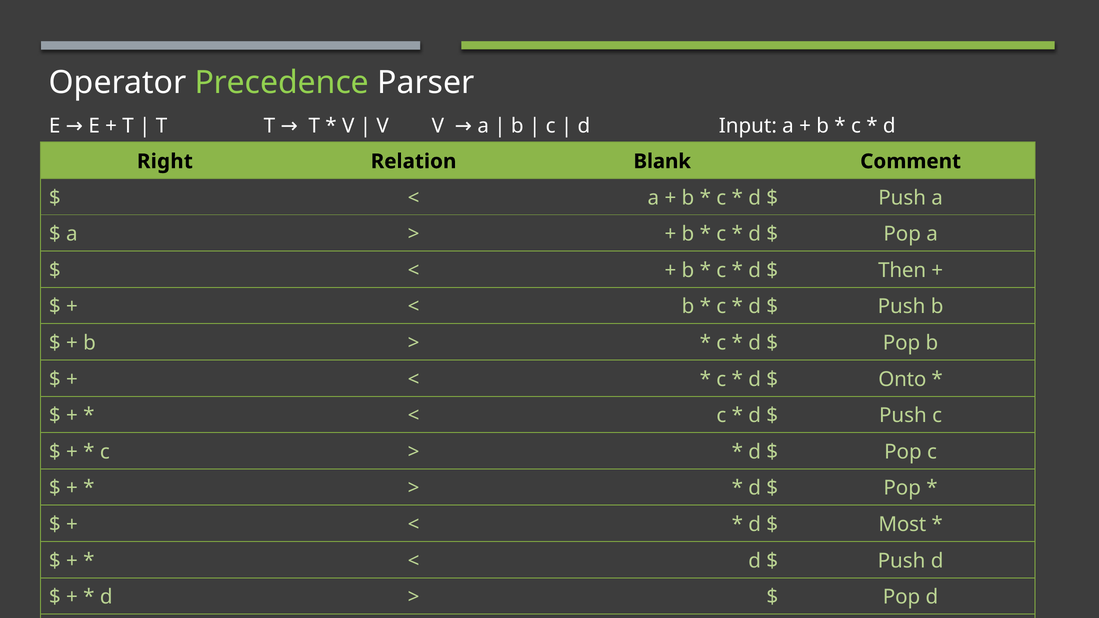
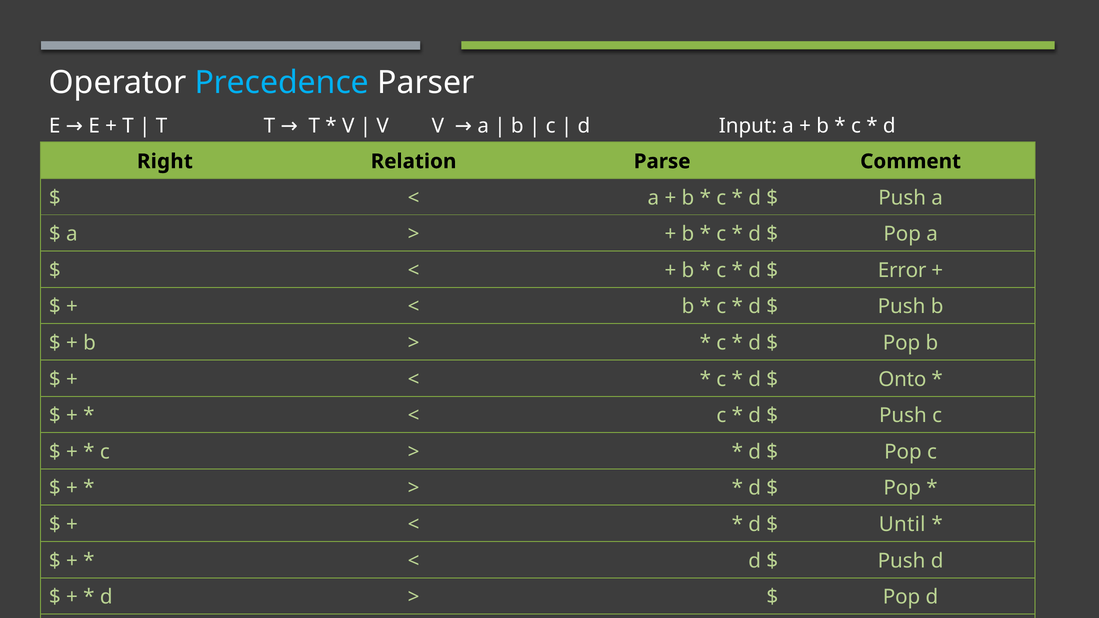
Precedence colour: light green -> light blue
Blank: Blank -> Parse
Then: Then -> Error
Most: Most -> Until
